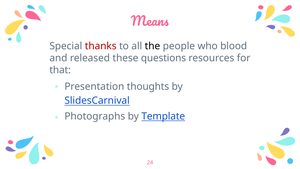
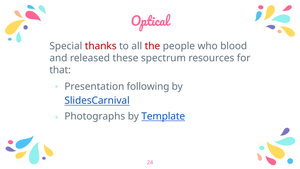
Means: Means -> Optical
the colour: black -> red
questions: questions -> spectrum
thoughts: thoughts -> following
